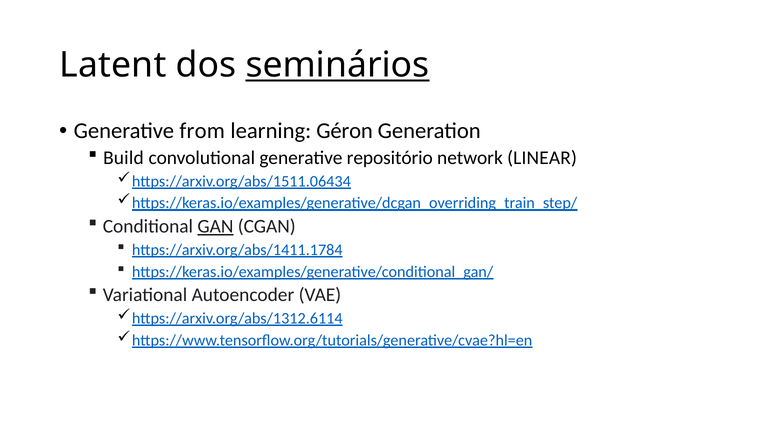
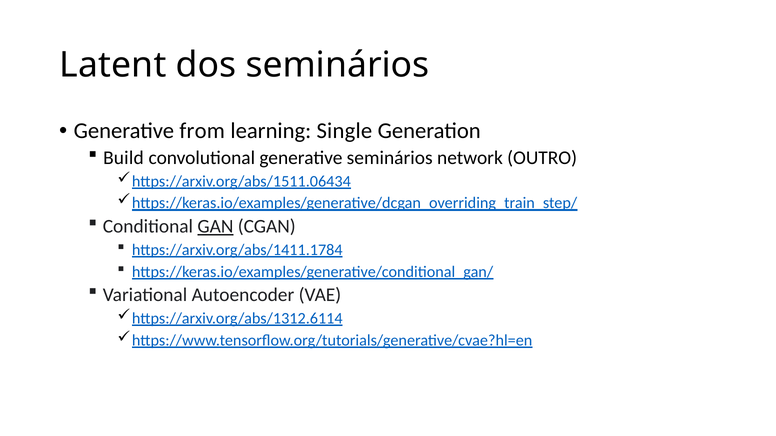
seminários at (338, 65) underline: present -> none
Géron: Géron -> Single
generative repositório: repositório -> seminários
LINEAR: LINEAR -> OUTRO
